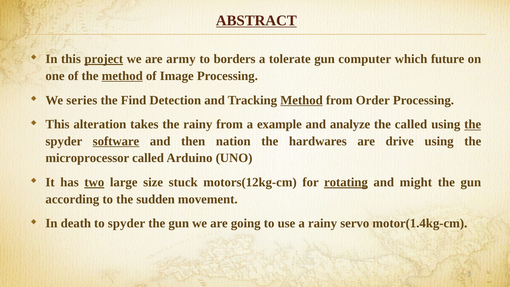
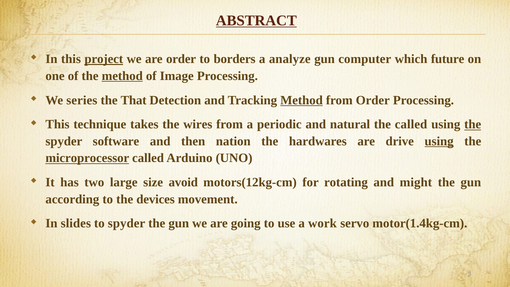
are army: army -> order
tolerate: tolerate -> analyze
Find: Find -> That
alteration: alteration -> technique
the rainy: rainy -> wires
example: example -> periodic
analyze: analyze -> natural
software underline: present -> none
using at (439, 141) underline: none -> present
microprocessor underline: none -> present
two underline: present -> none
stuck: stuck -> avoid
rotating underline: present -> none
sudden: sudden -> devices
death: death -> slides
a rainy: rainy -> work
